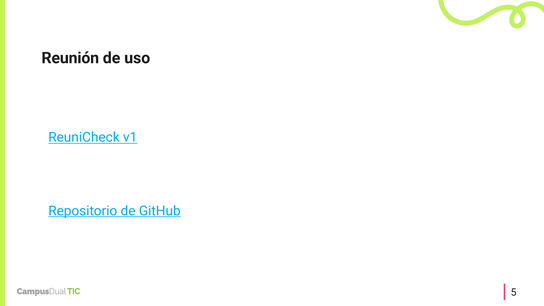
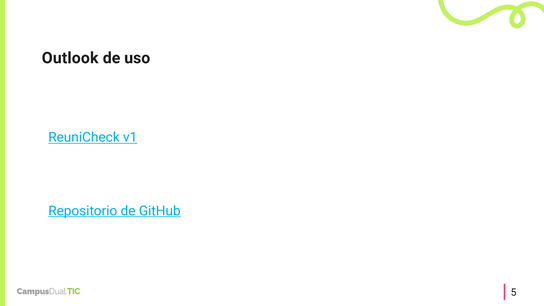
Reunión: Reunión -> Outlook
